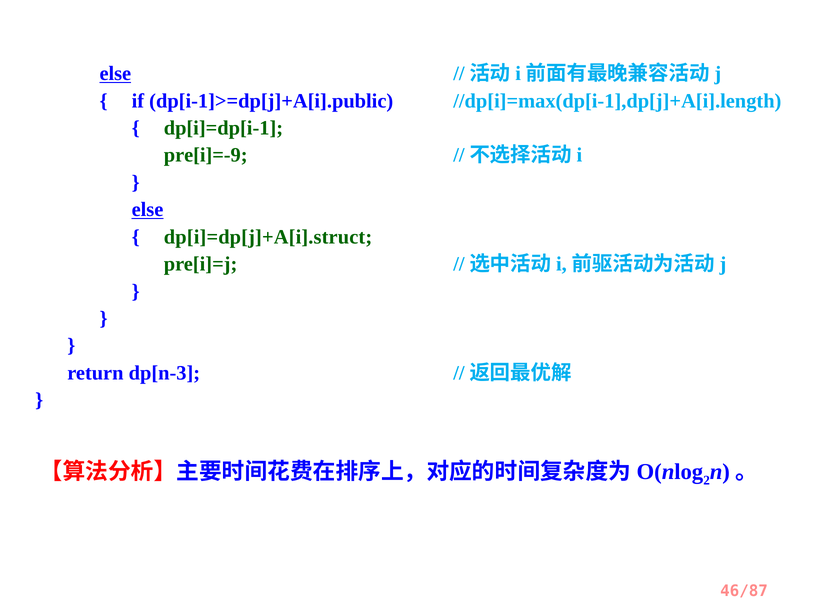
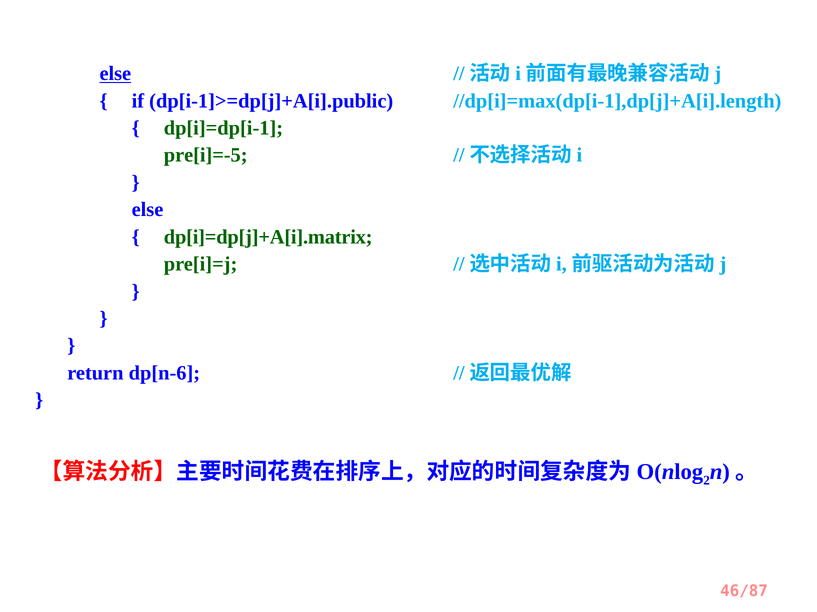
pre[i]=-9: pre[i]=-9 -> pre[i]=-5
else at (148, 210) underline: present -> none
dp[i]=dp[j]+A[i].struct: dp[i]=dp[j]+A[i].struct -> dp[i]=dp[j]+A[i].matrix
dp[n-3: dp[n-3 -> dp[n-6
